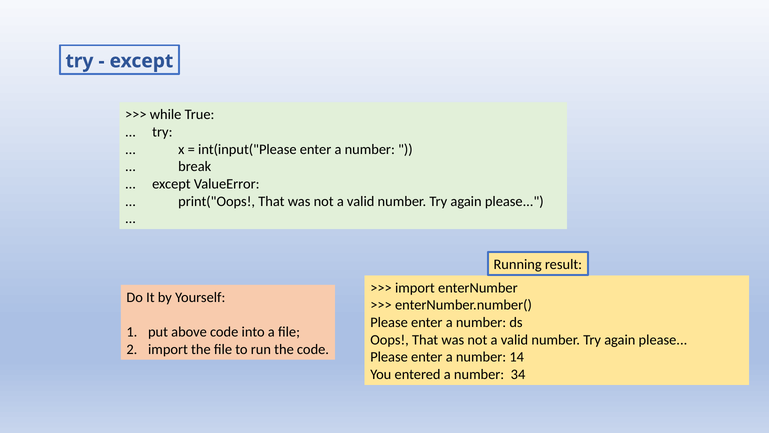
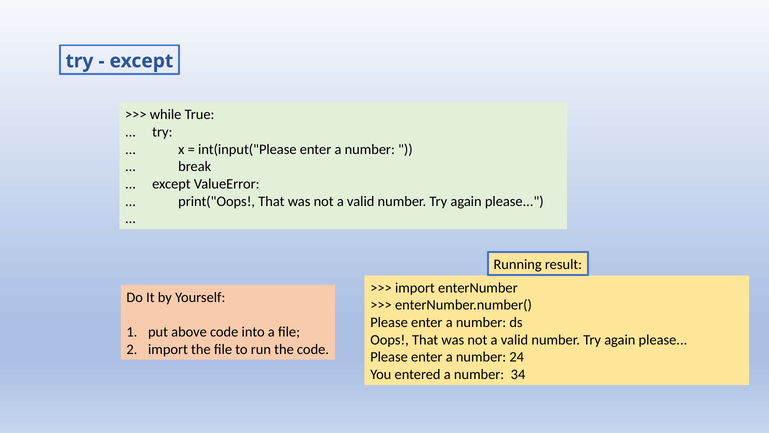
14: 14 -> 24
